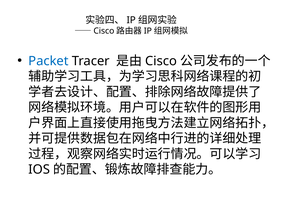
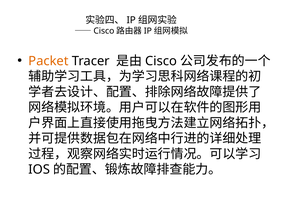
Packet colour: blue -> orange
